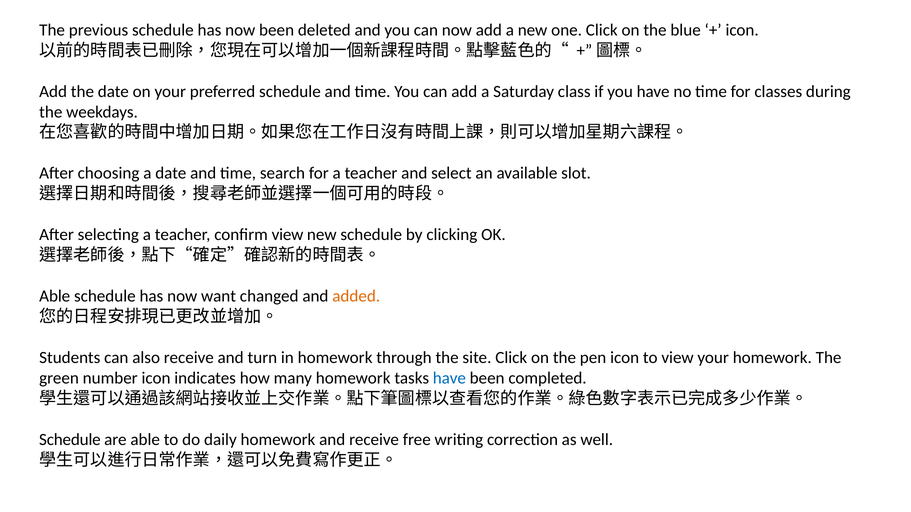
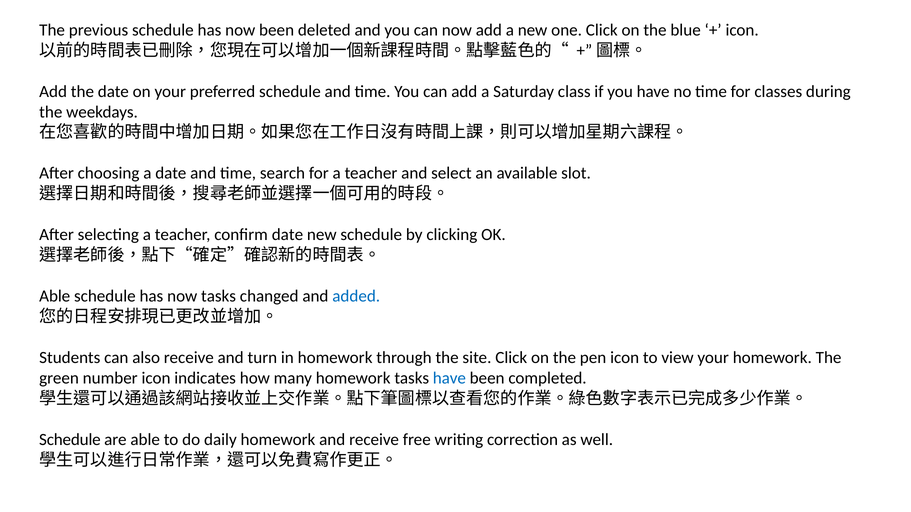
confirm view: view -> date
now want: want -> tasks
added colour: orange -> blue
